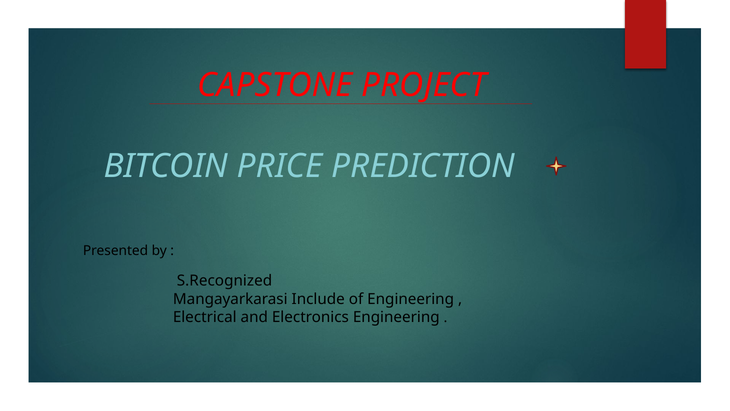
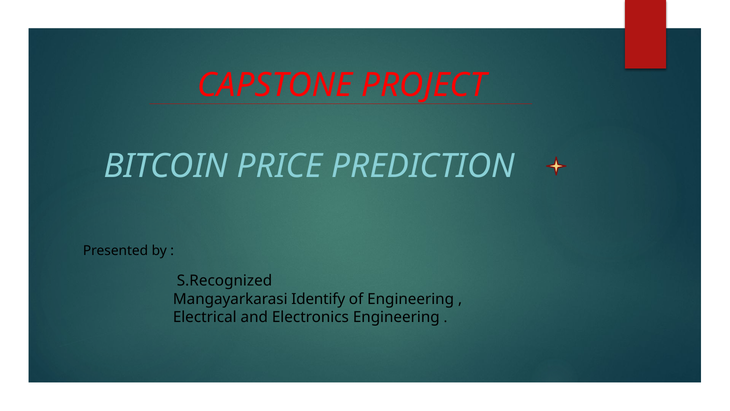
Include: Include -> Identify
